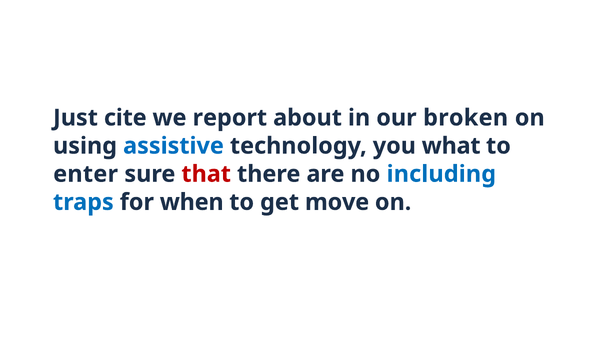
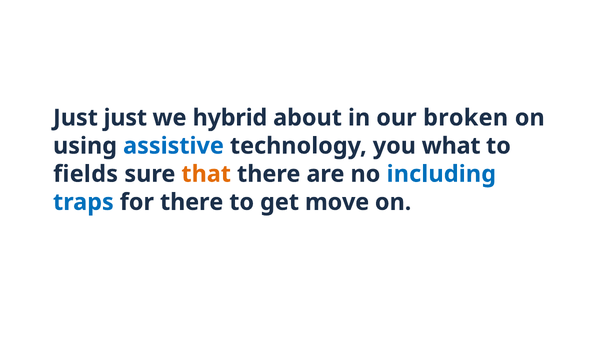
Just cite: cite -> just
report: report -> hybrid
enter: enter -> fields
that colour: red -> orange
for when: when -> there
